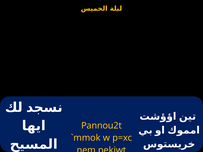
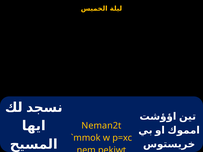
Pannou2t: Pannou2t -> Neman2t
